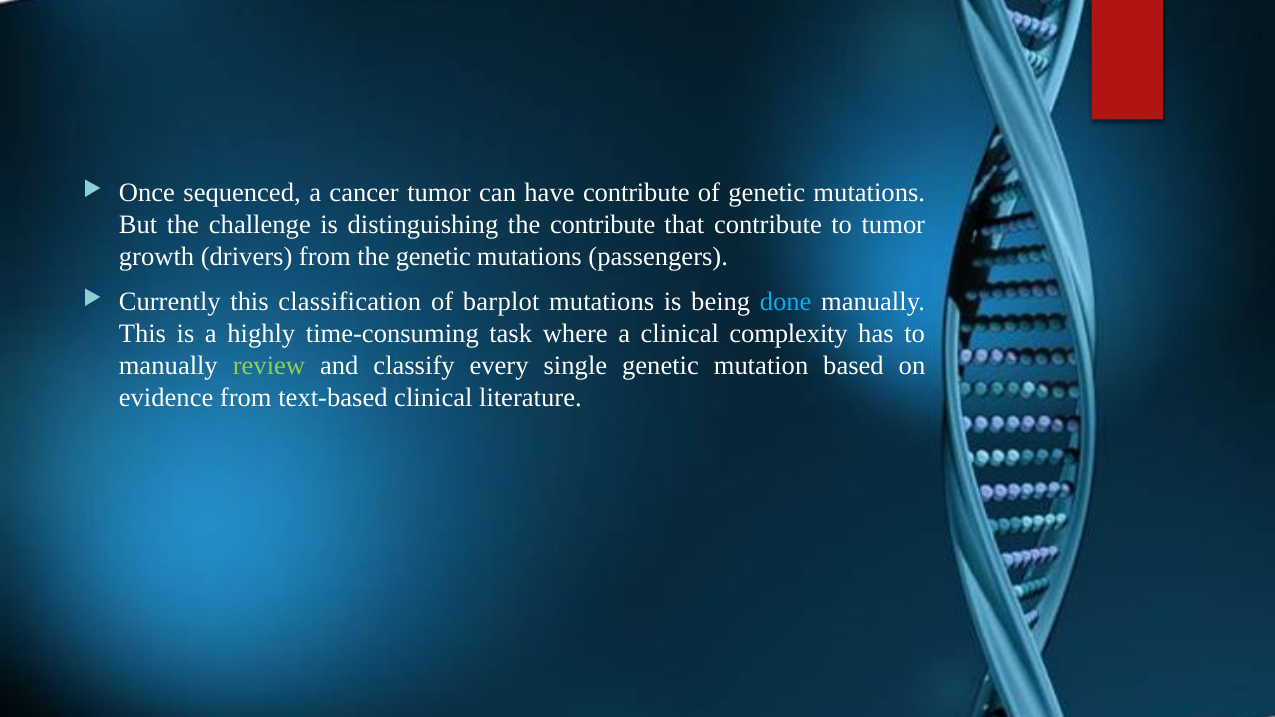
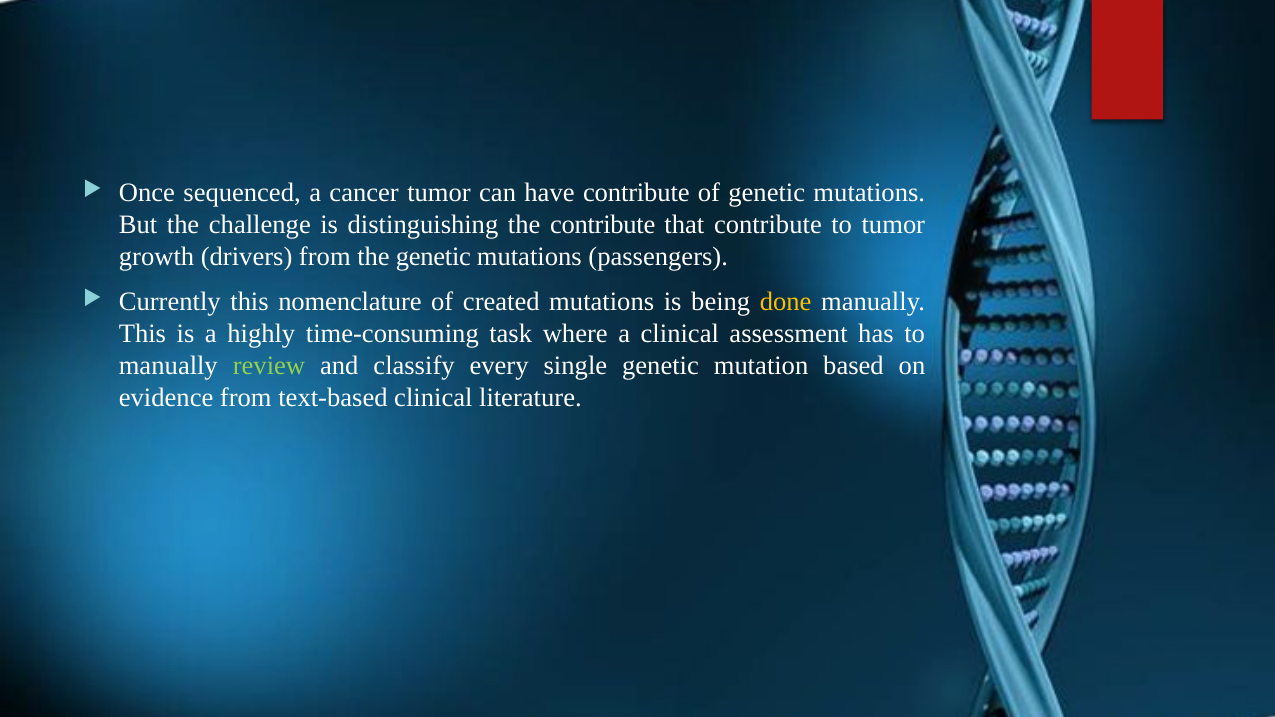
classification: classification -> nomenclature
barplot: barplot -> created
done colour: light blue -> yellow
complexity: complexity -> assessment
